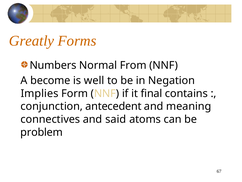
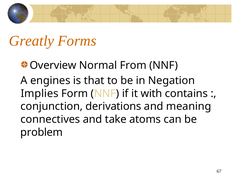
Numbers: Numbers -> Overview
become: become -> engines
well: well -> that
final: final -> with
antecedent: antecedent -> derivations
said: said -> take
